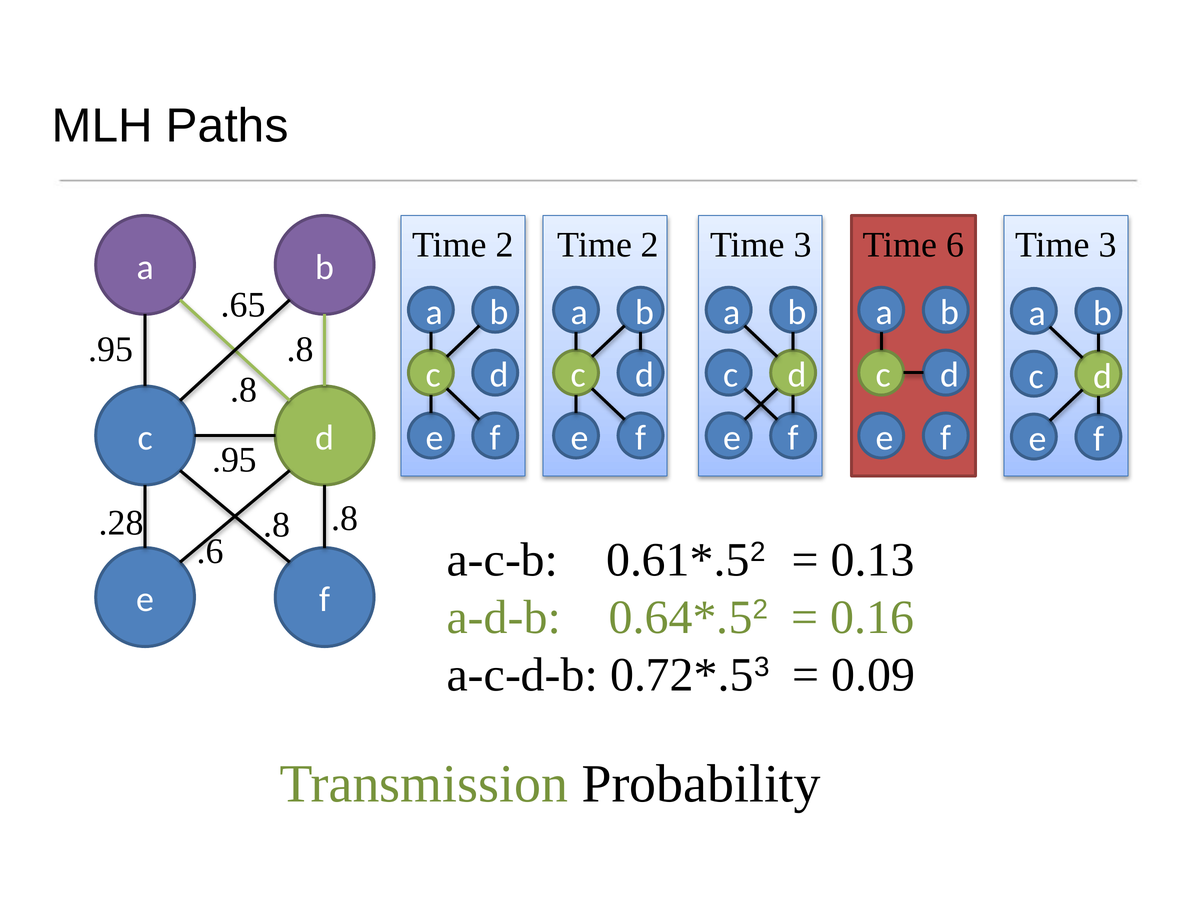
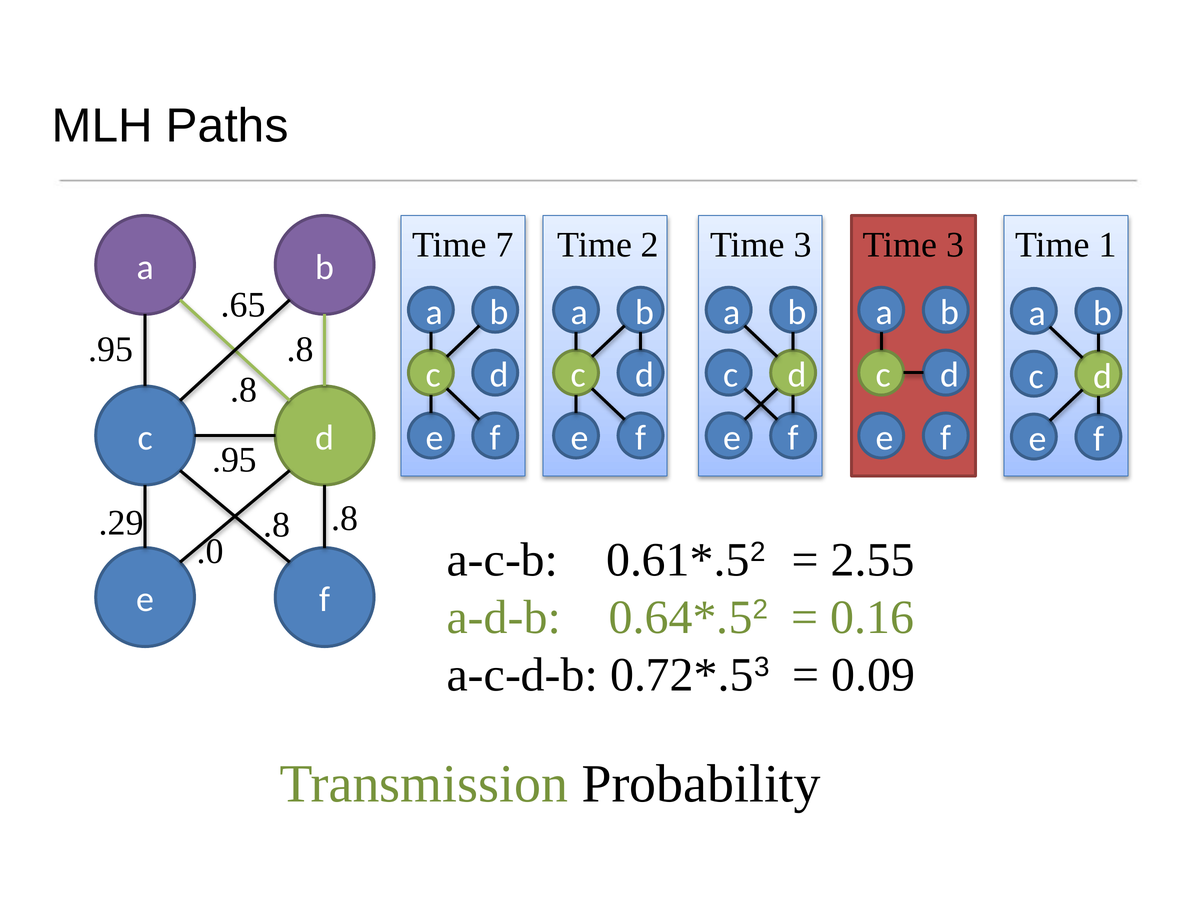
2 at (505, 245): 2 -> 7
3 Time 6: 6 -> 3
3 at (1108, 245): 3 -> 1
.28: .28 -> .29
.6: .6 -> .0
0.13: 0.13 -> 2.55
